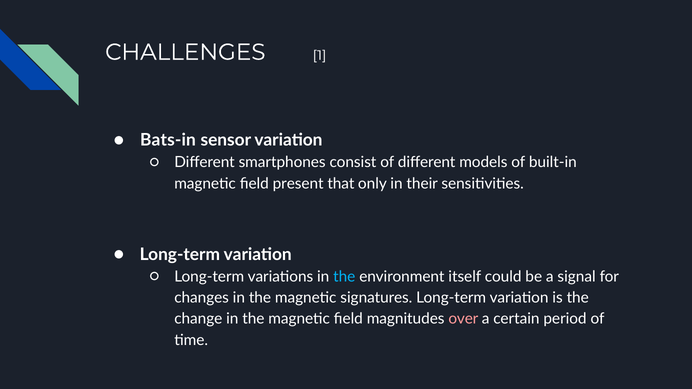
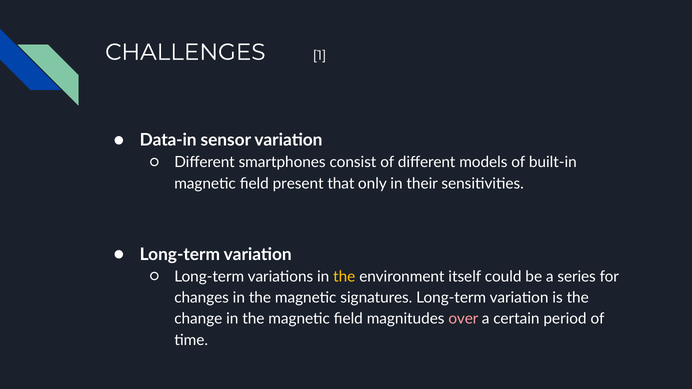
Bats-in: Bats-in -> Data-in
the at (344, 277) colour: light blue -> yellow
signal: signal -> series
